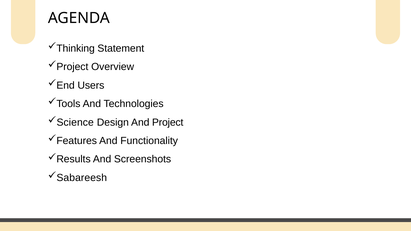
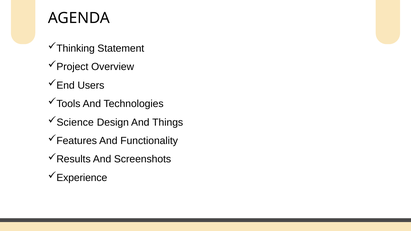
And Project: Project -> Things
Sabareesh: Sabareesh -> Experience
